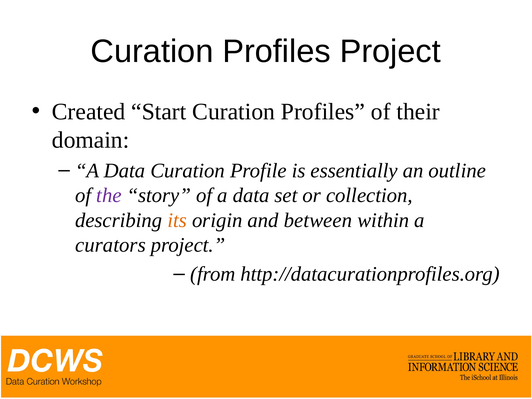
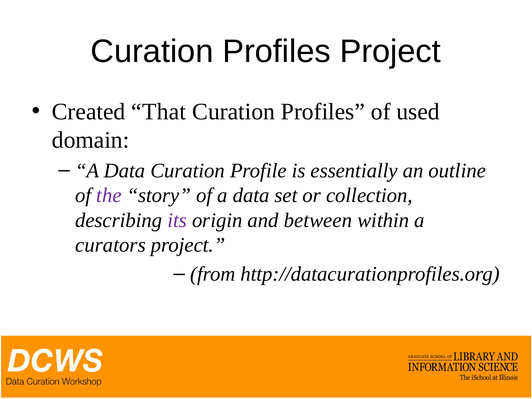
Start: Start -> That
their: their -> used
its colour: orange -> purple
